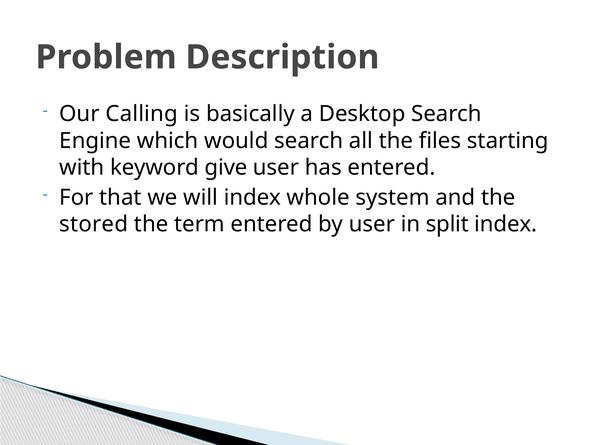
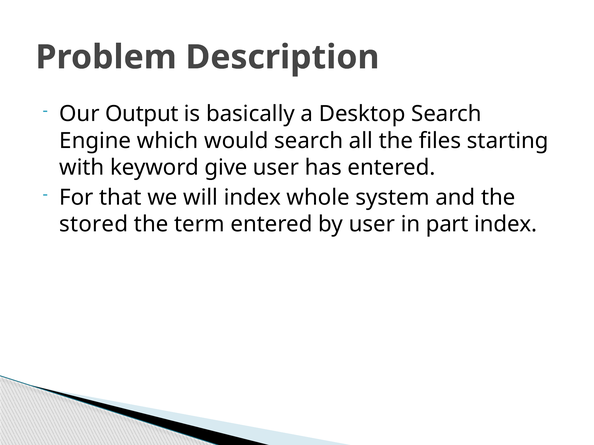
Calling: Calling -> Output
split: split -> part
